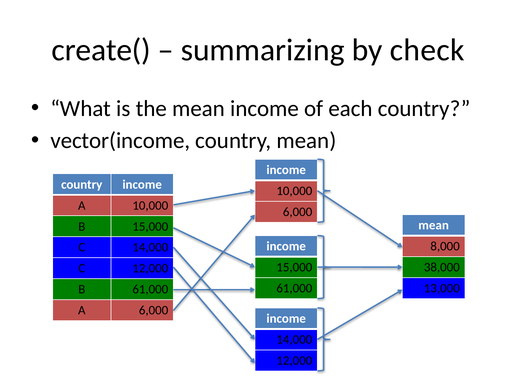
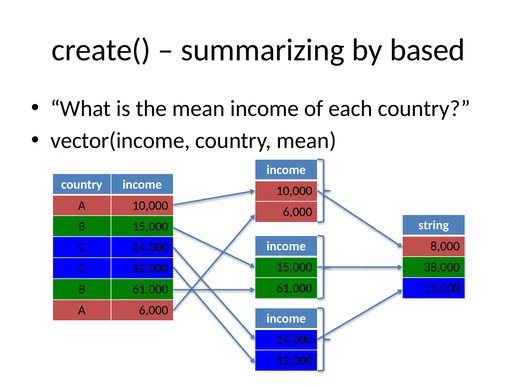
check: check -> based
mean at (434, 225): mean -> string
